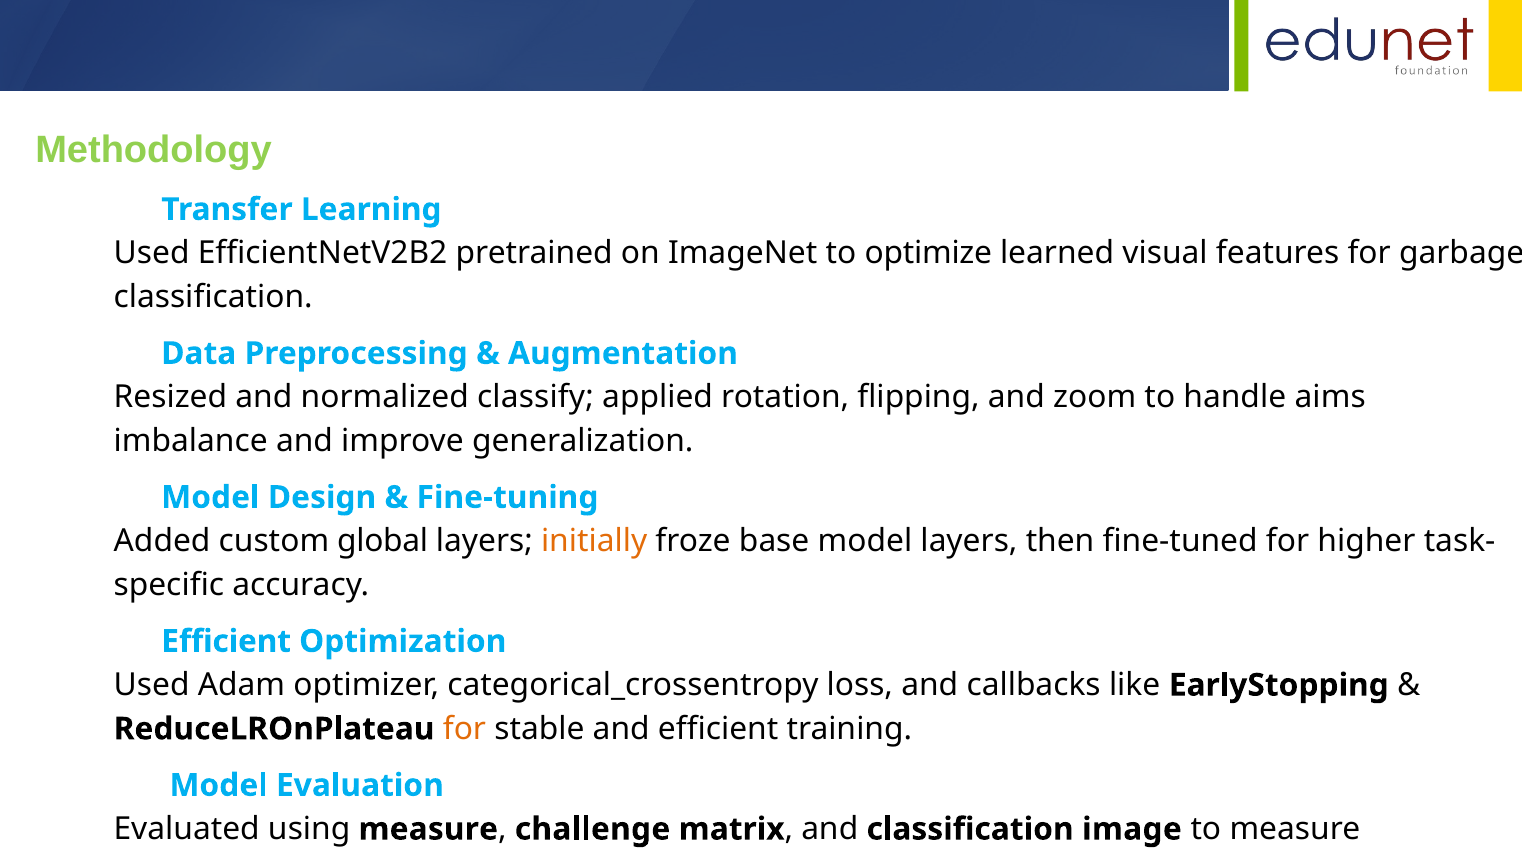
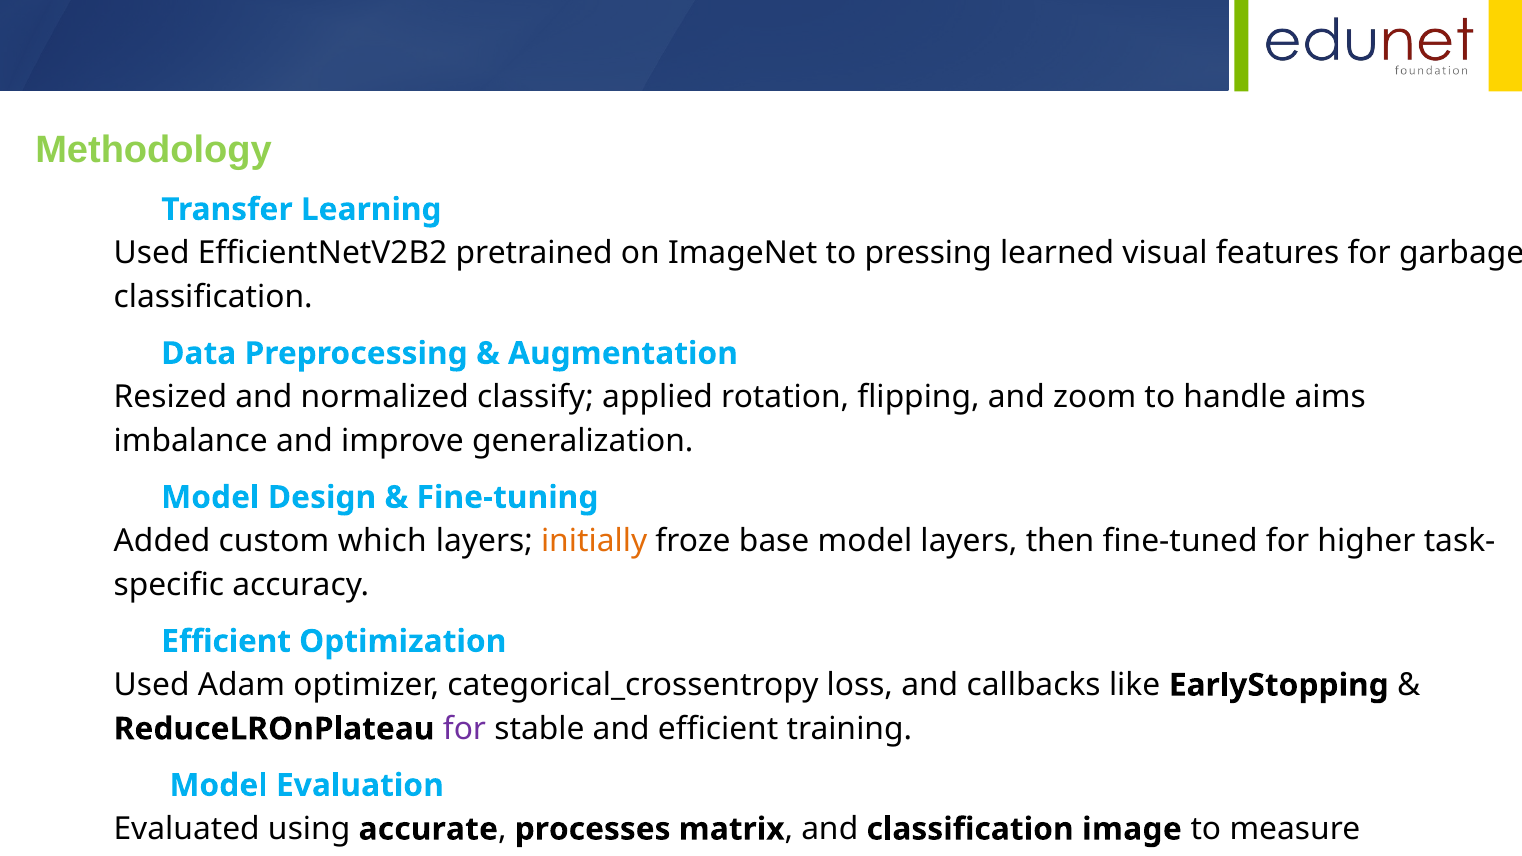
optimize: optimize -> pressing
global: global -> which
for at (464, 729) colour: orange -> purple
using measure: measure -> accurate
challenge: challenge -> processes
